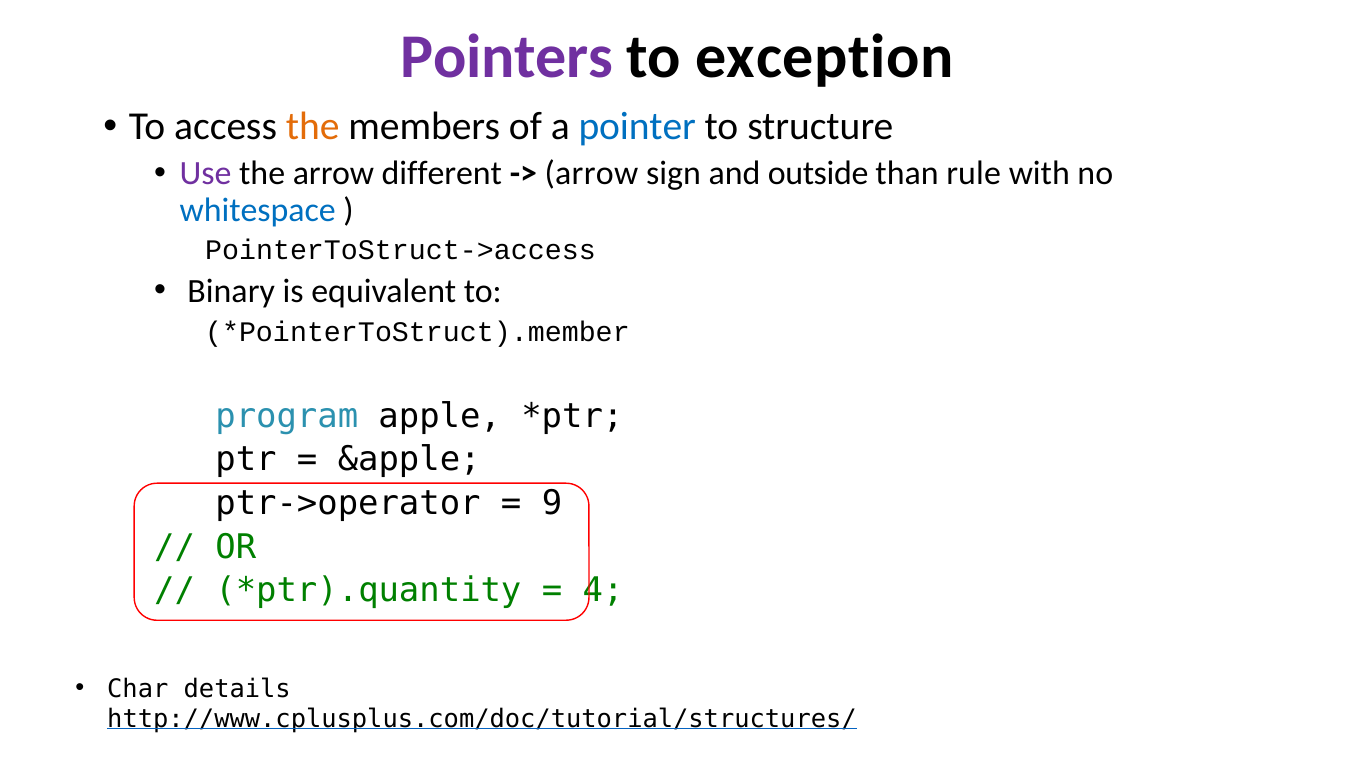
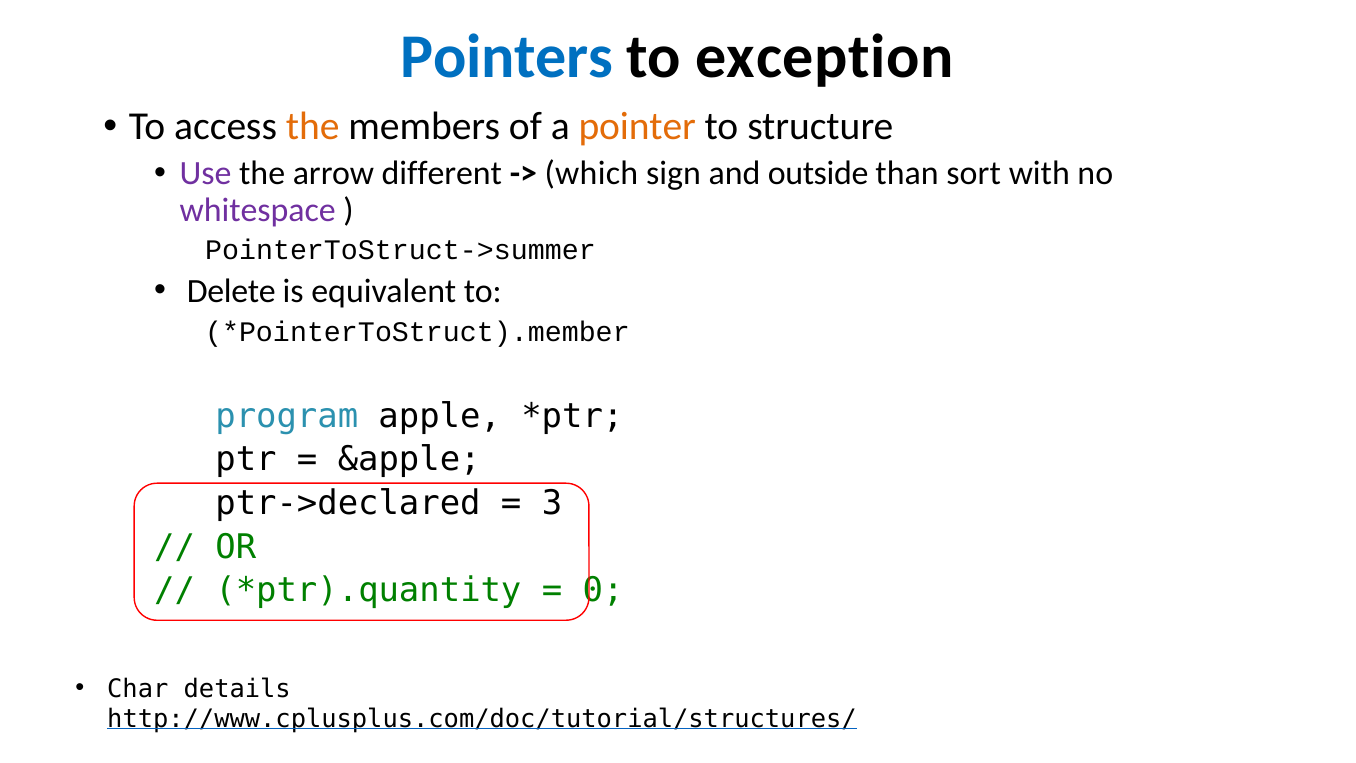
Pointers colour: purple -> blue
pointer colour: blue -> orange
arrow at (591, 173): arrow -> which
rule: rule -> sort
whitespace colour: blue -> purple
PointerToStruct->access: PointerToStruct->access -> PointerToStruct->summer
Binary: Binary -> Delete
ptr->operator: ptr->operator -> ptr->declared
9: 9 -> 3
4: 4 -> 0
